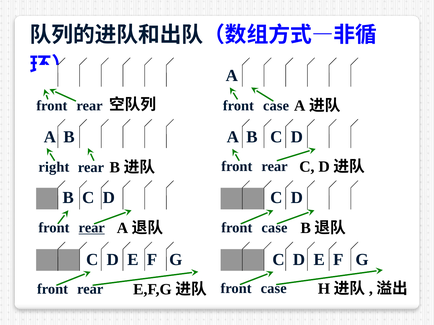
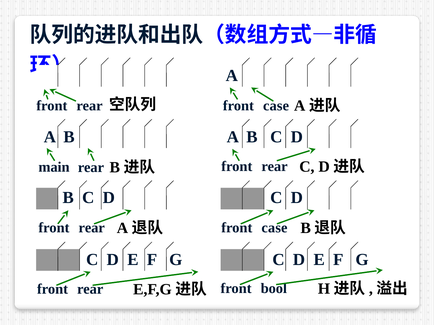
right: right -> main
rear at (92, 228) underline: present -> none
case at (274, 289): case -> bool
